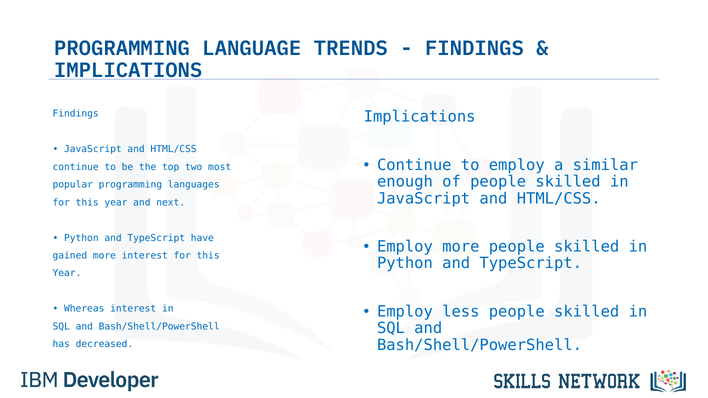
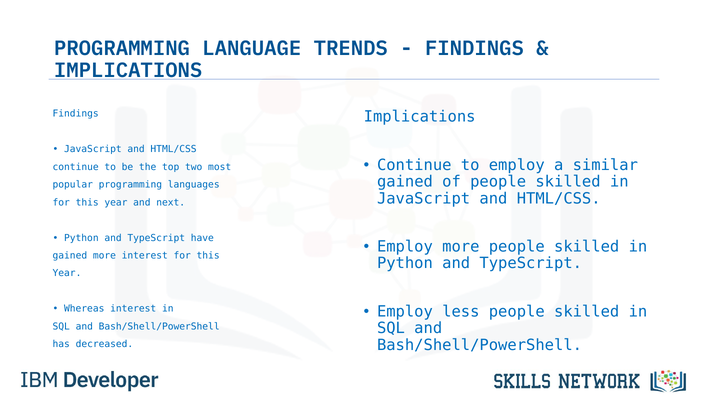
enough at (405, 182): enough -> gained
